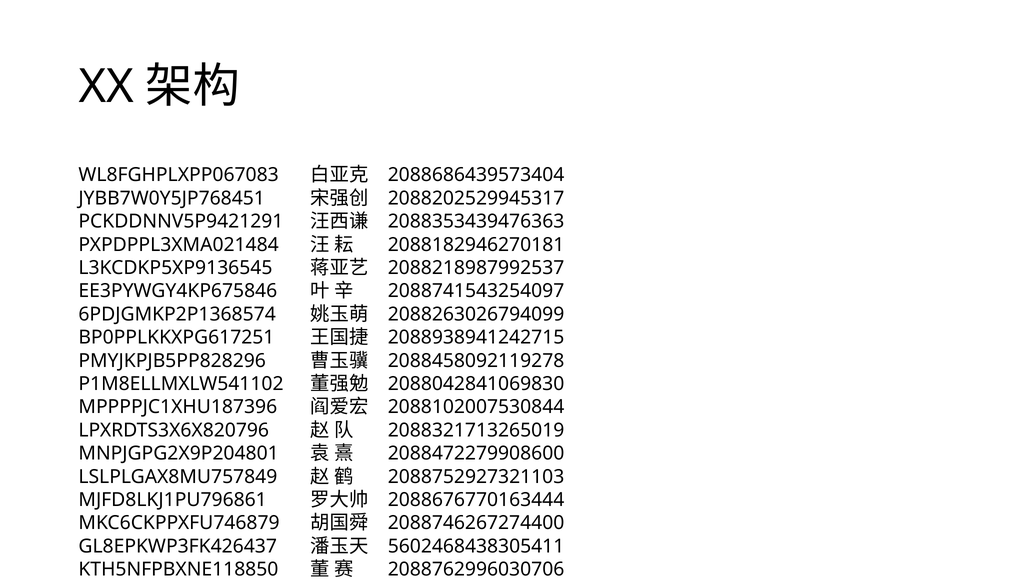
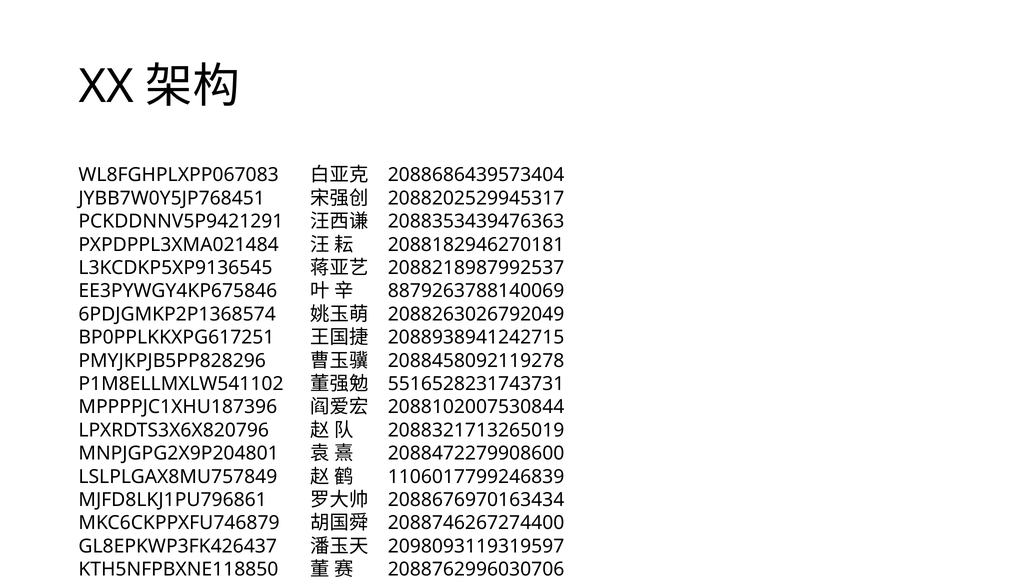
2088741543254097: 2088741543254097 -> 8879263788140069
2088263026794099: 2088263026794099 -> 2088263026792049
2088042841069830: 2088042841069830 -> 5516528231743731
2088752927321103: 2088752927321103 -> 1106017799246839
2088676770163444: 2088676770163444 -> 2088676970163434
5602468438305411: 5602468438305411 -> 2098093119319597
